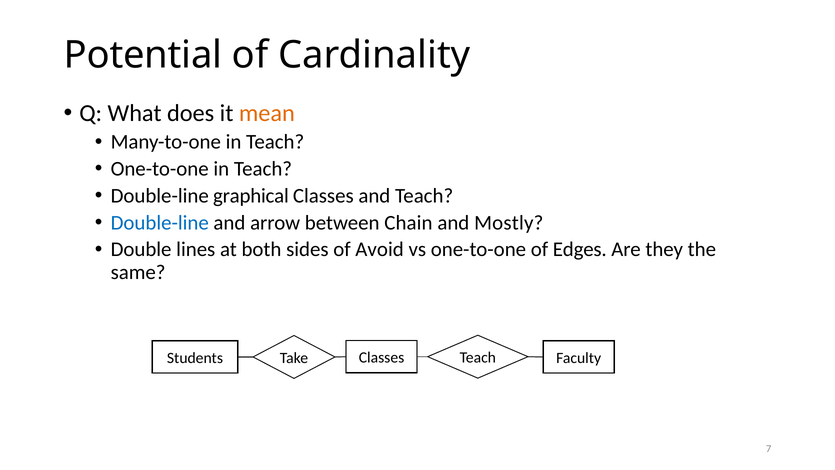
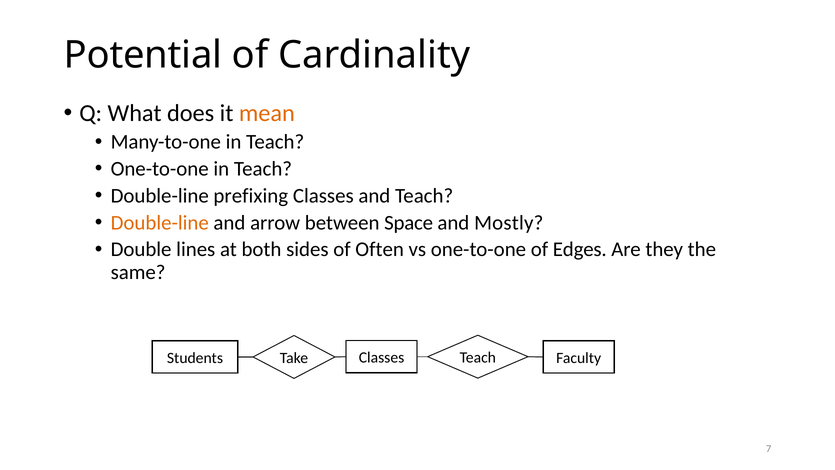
graphical: graphical -> prefixing
Double-line at (160, 223) colour: blue -> orange
Chain: Chain -> Space
Avoid: Avoid -> Often
